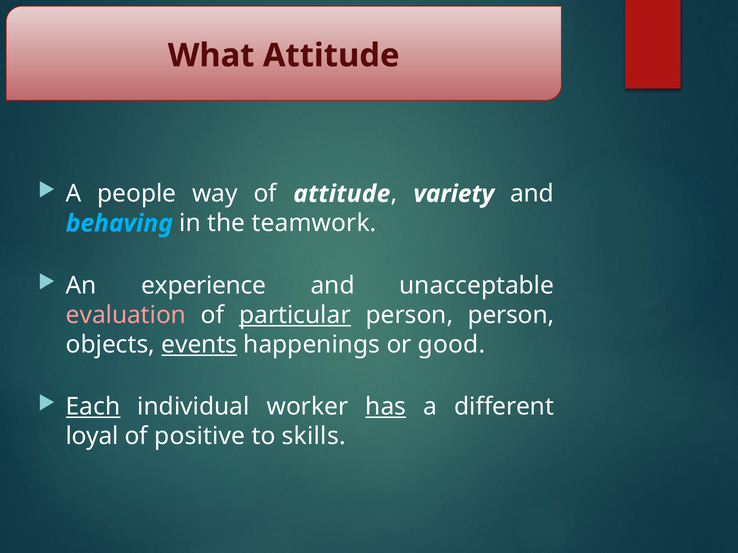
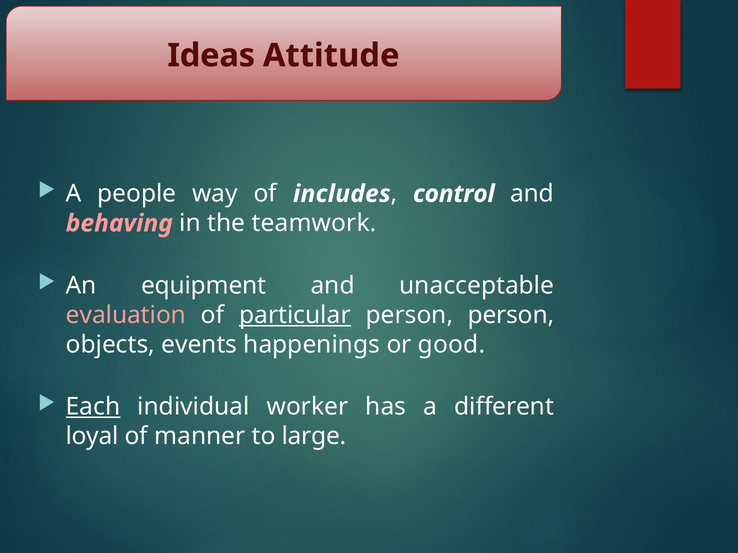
What: What -> Ideas
of attitude: attitude -> includes
variety: variety -> control
behaving colour: light blue -> pink
experience: experience -> equipment
events underline: present -> none
has underline: present -> none
positive: positive -> manner
skills: skills -> large
